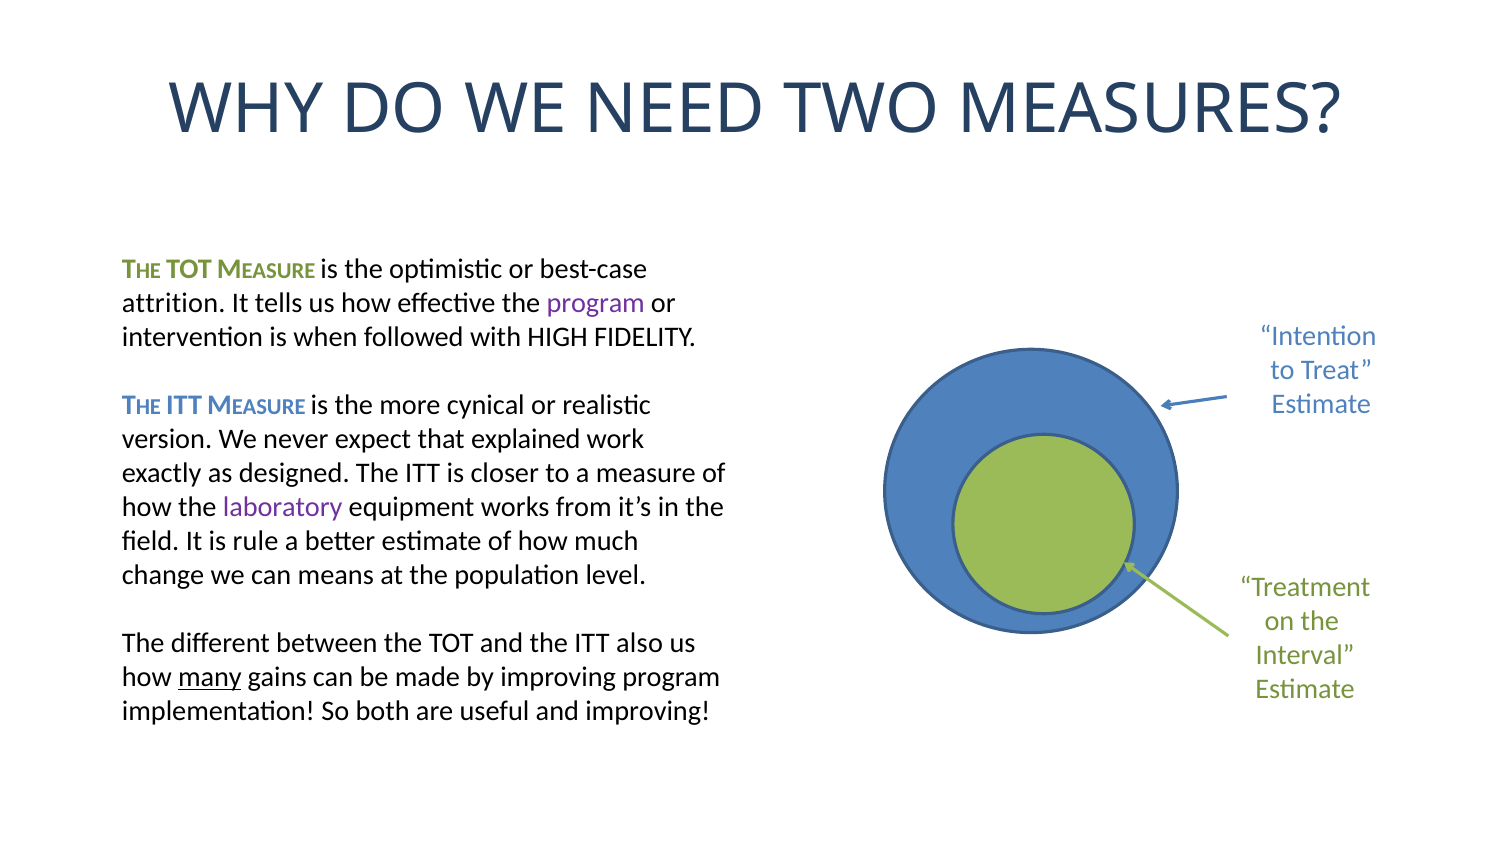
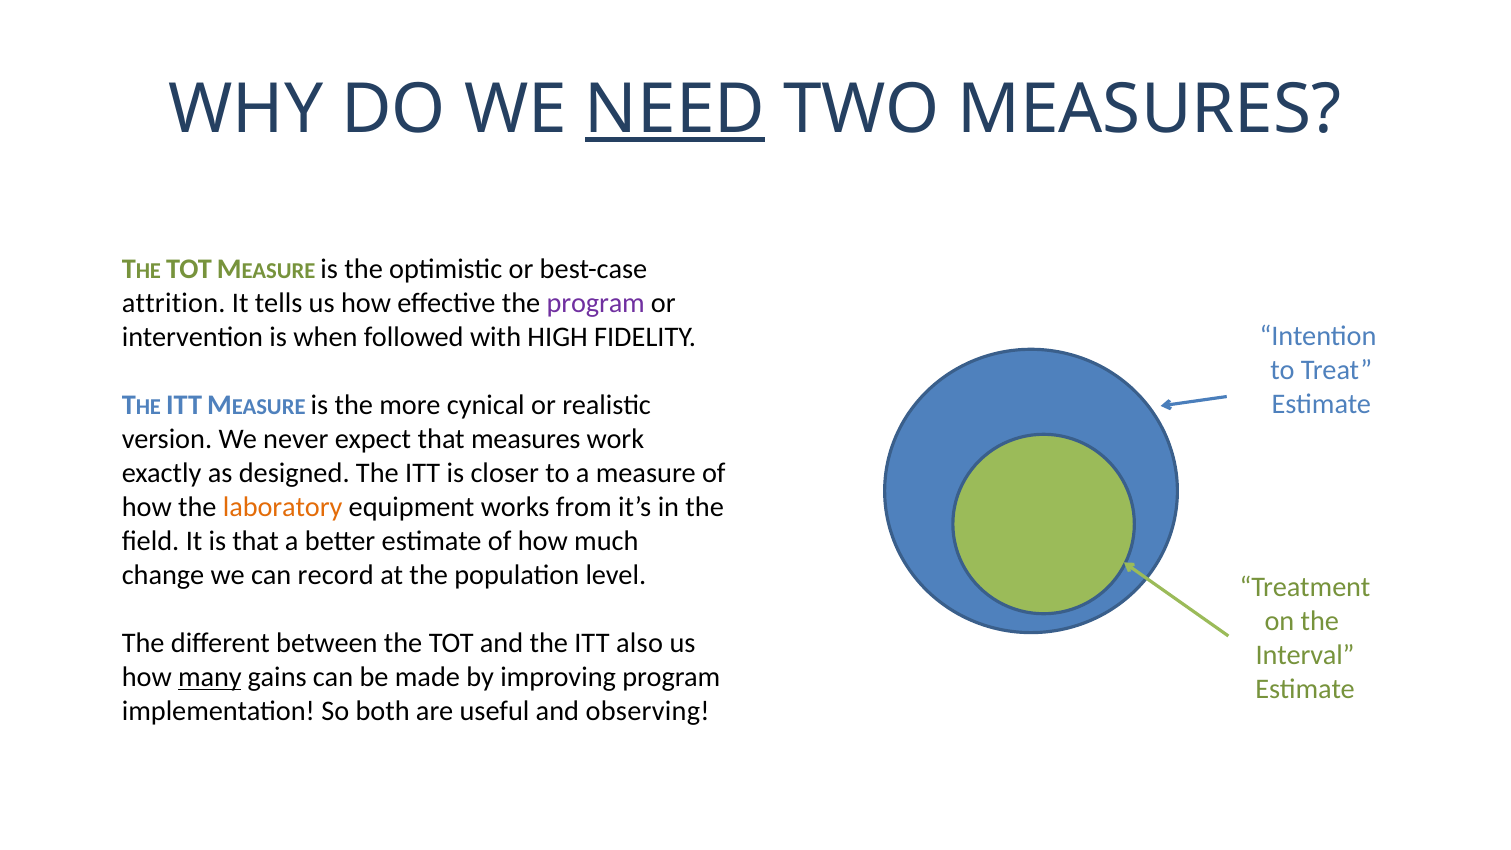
NEED underline: none -> present
that explained: explained -> measures
laboratory colour: purple -> orange
is rule: rule -> that
means: means -> record
and improving: improving -> observing
